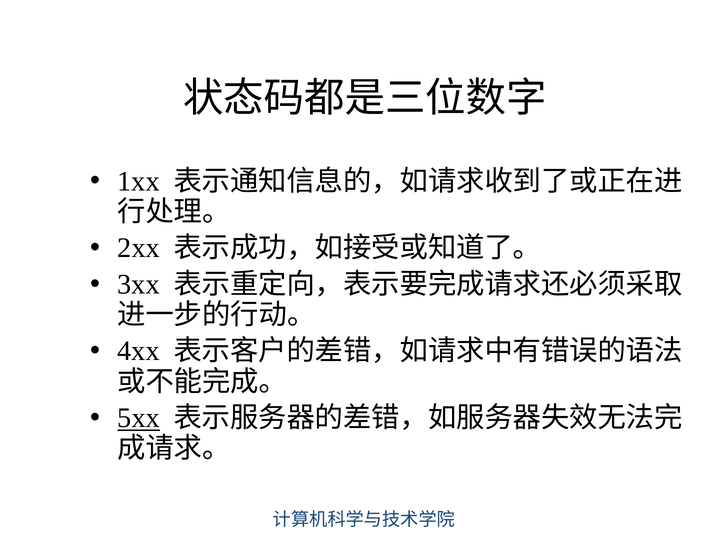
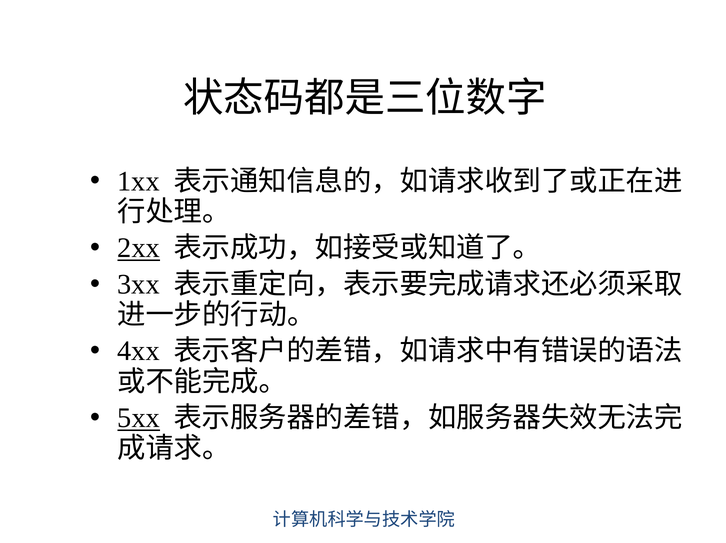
2xx underline: none -> present
